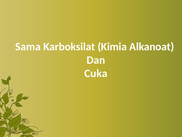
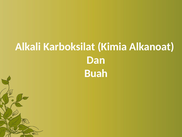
Sama: Sama -> Alkali
Cuka: Cuka -> Buah
